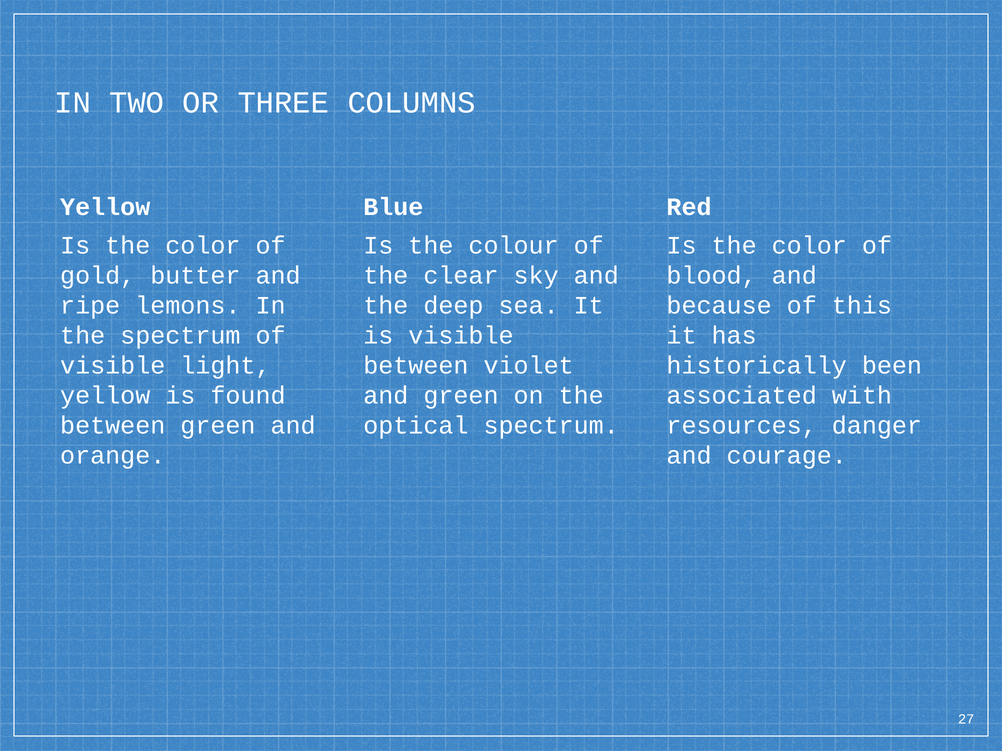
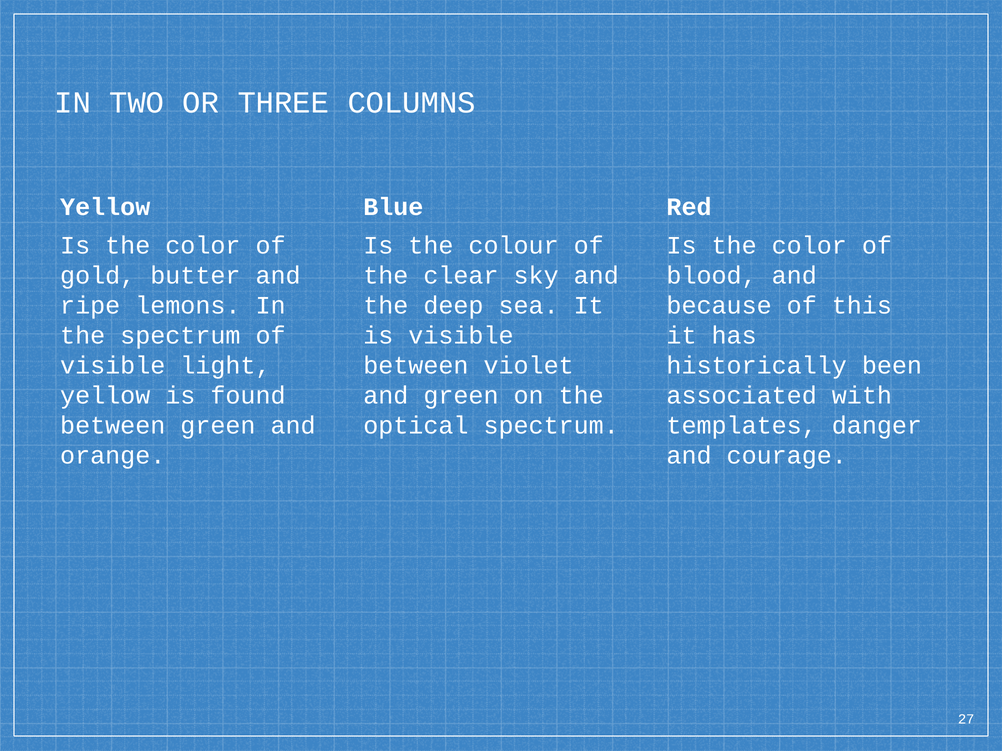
resources: resources -> templates
